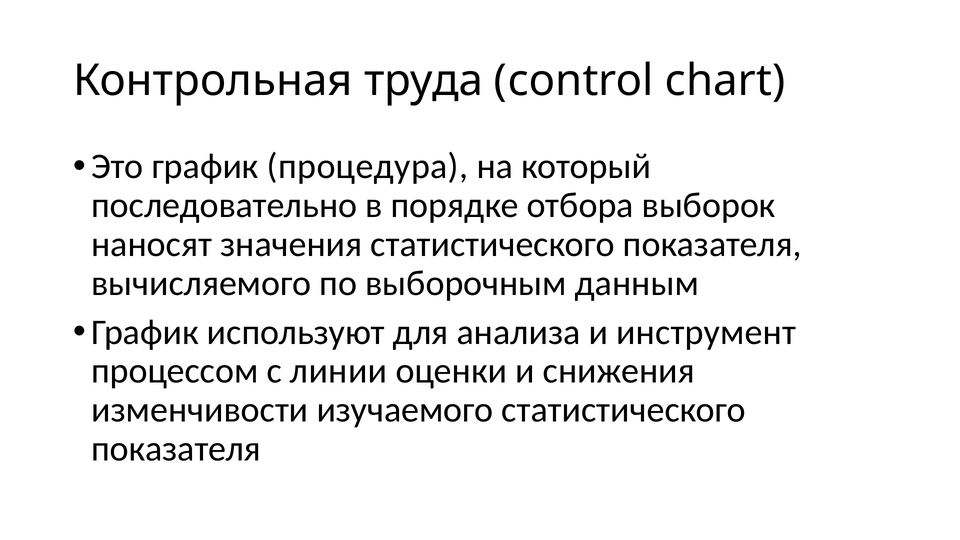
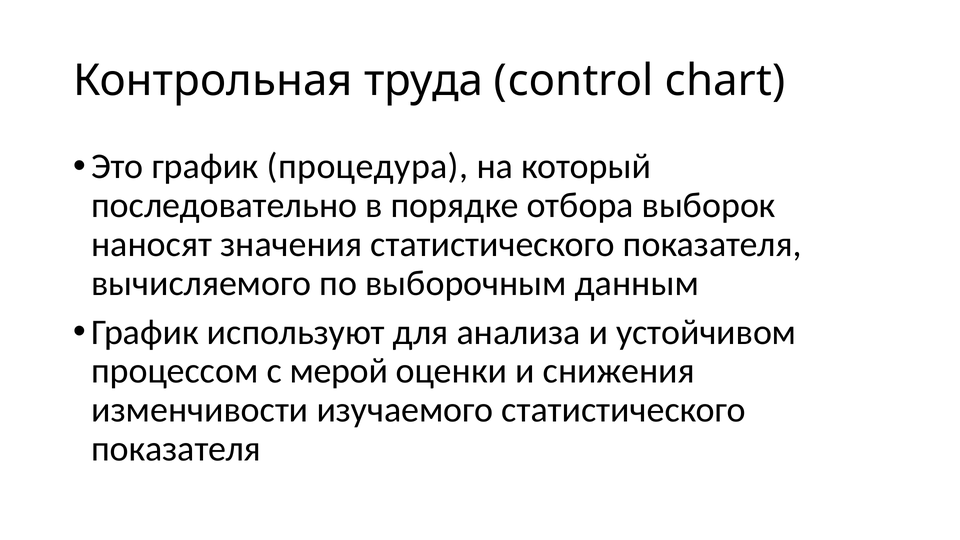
инструмент: инструмент -> устойчивом
линии: линии -> мерой
